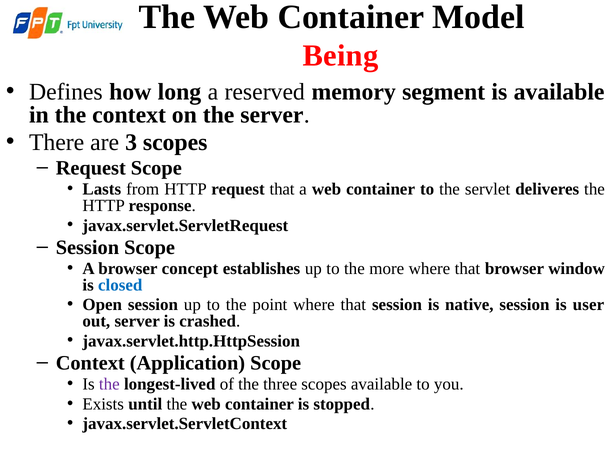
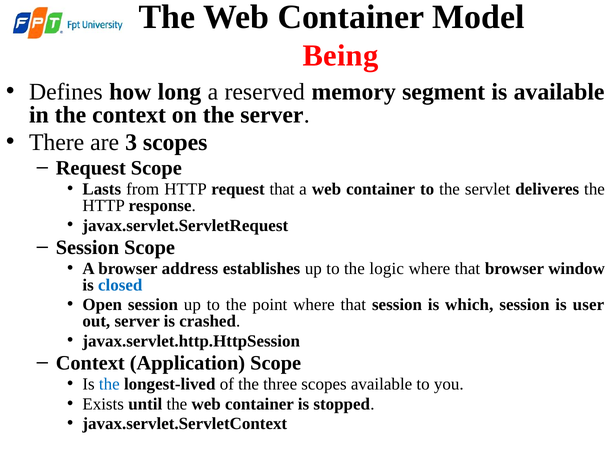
concept: concept -> address
more: more -> logic
native: native -> which
the at (109, 384) colour: purple -> blue
